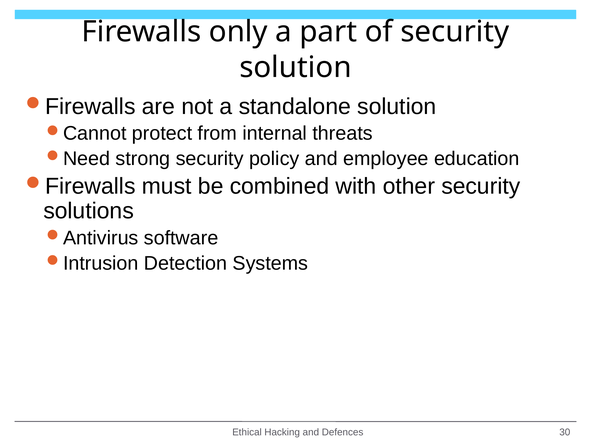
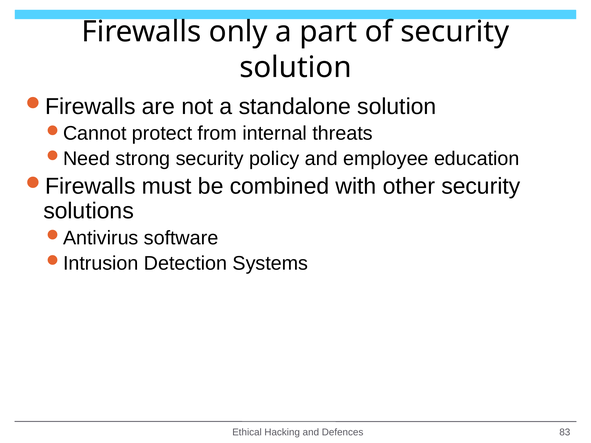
30: 30 -> 83
